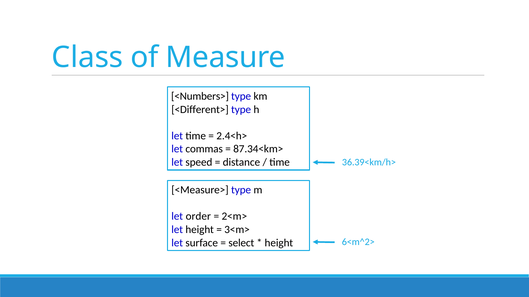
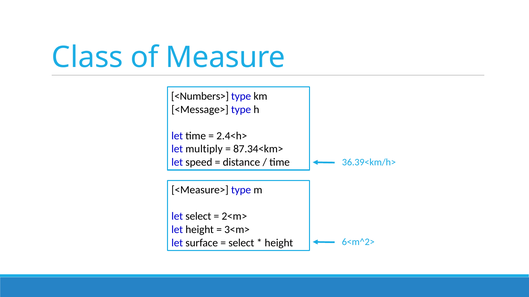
<Different>: <Different> -> <Message>
commas: commas -> multiply
let order: order -> select
